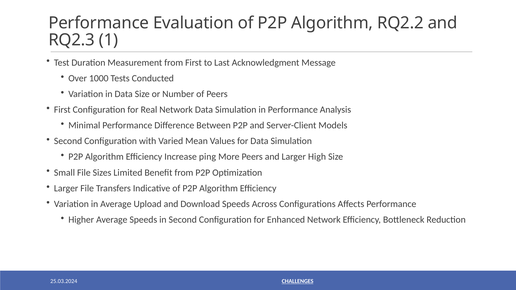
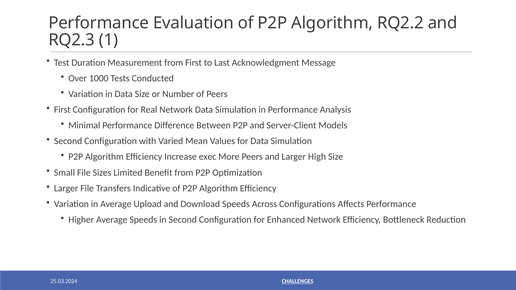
ping: ping -> exec
